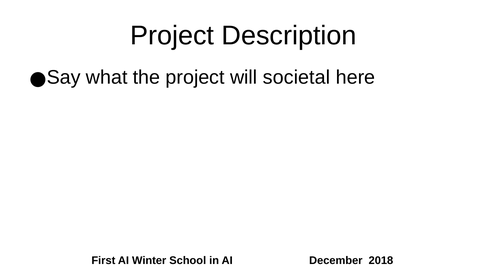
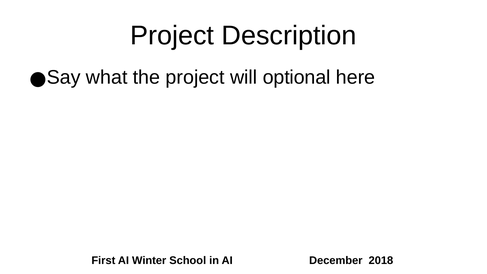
societal: societal -> optional
